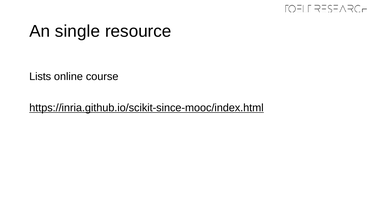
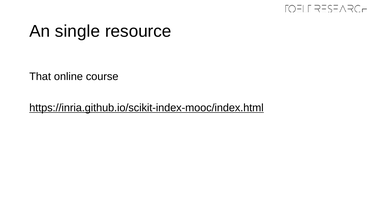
Lists: Lists -> That
https://inria.github.io/scikit-since-mooc/index.html: https://inria.github.io/scikit-since-mooc/index.html -> https://inria.github.io/scikit-index-mooc/index.html
